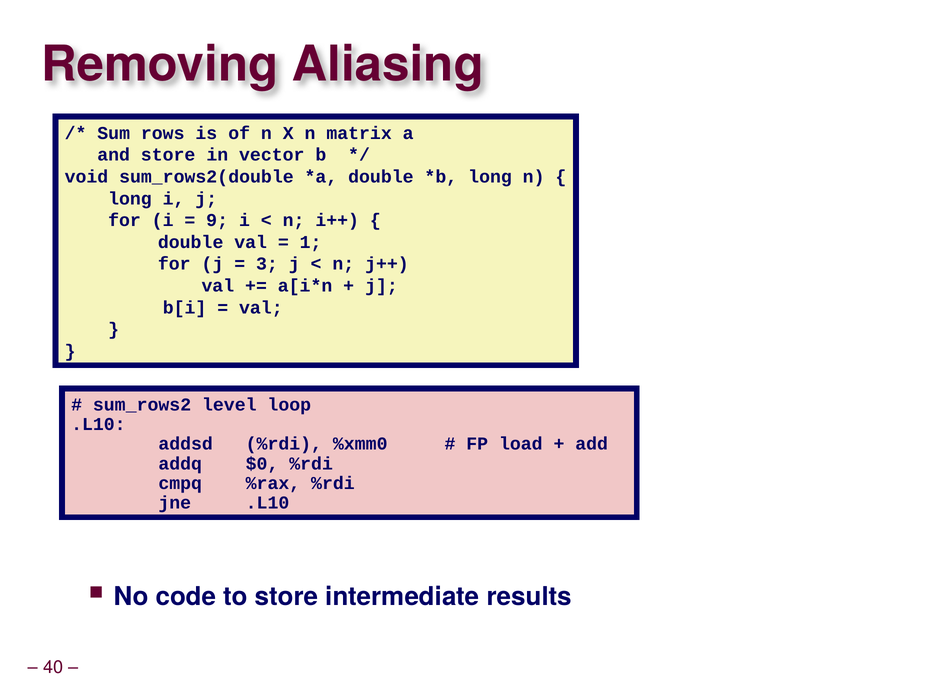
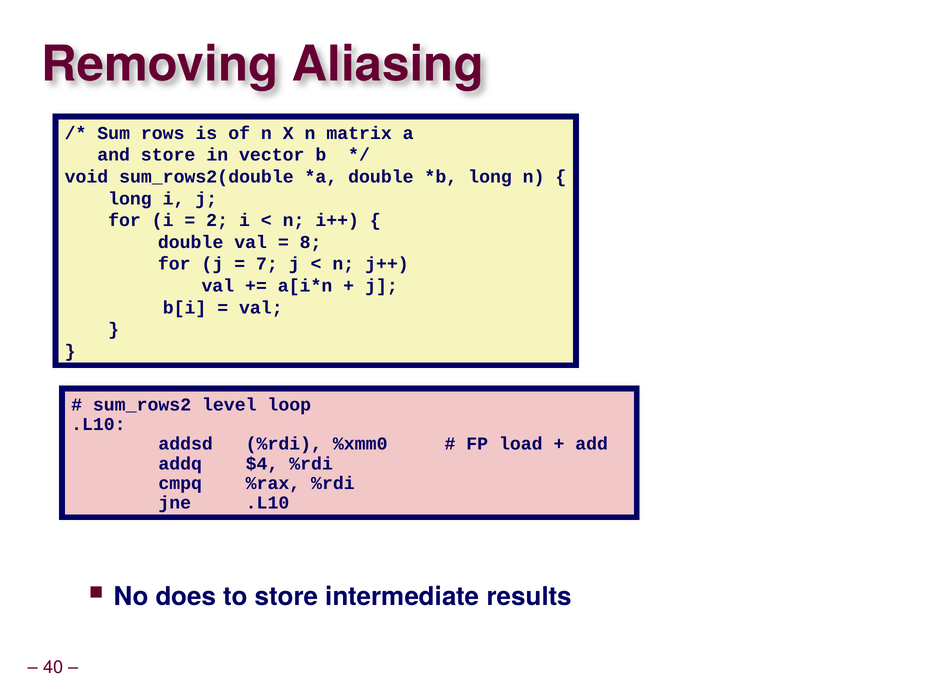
9: 9 -> 2
1: 1 -> 8
3: 3 -> 7
$0: $0 -> $4
code: code -> does
